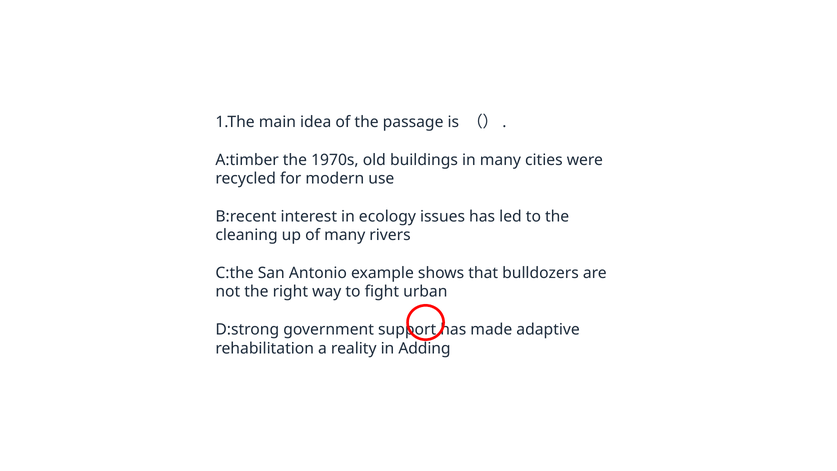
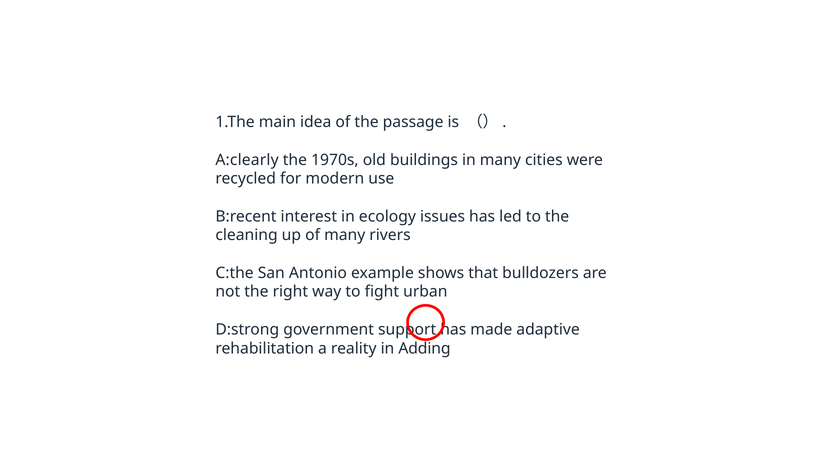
A:timber: A:timber -> A:clearly
